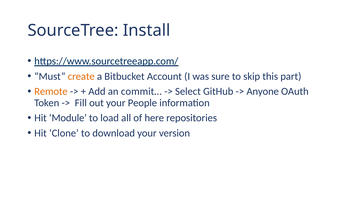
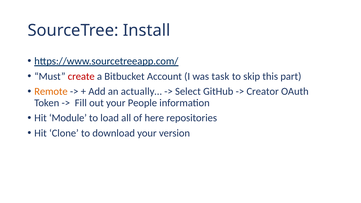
create colour: orange -> red
sure: sure -> task
commit…: commit… -> actually…
Anyone: Anyone -> Creator
